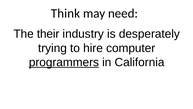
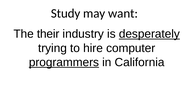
Think: Think -> Study
need: need -> want
desperately underline: none -> present
